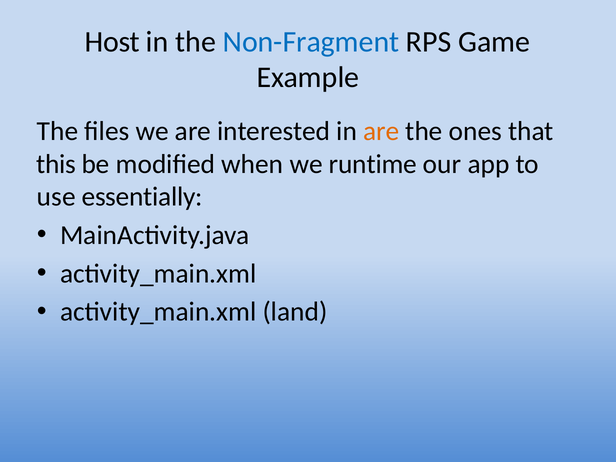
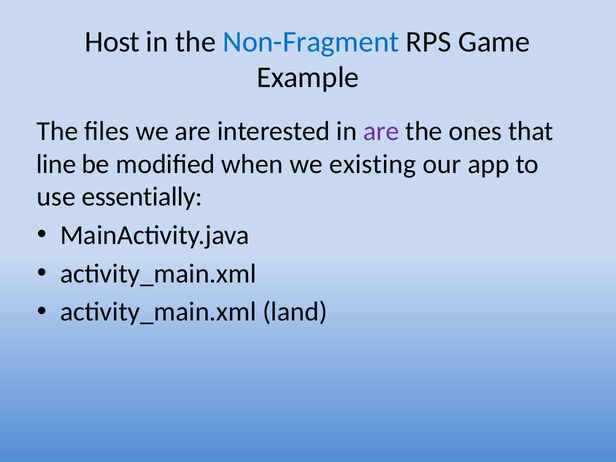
are at (381, 131) colour: orange -> purple
this: this -> line
runtime: runtime -> existing
